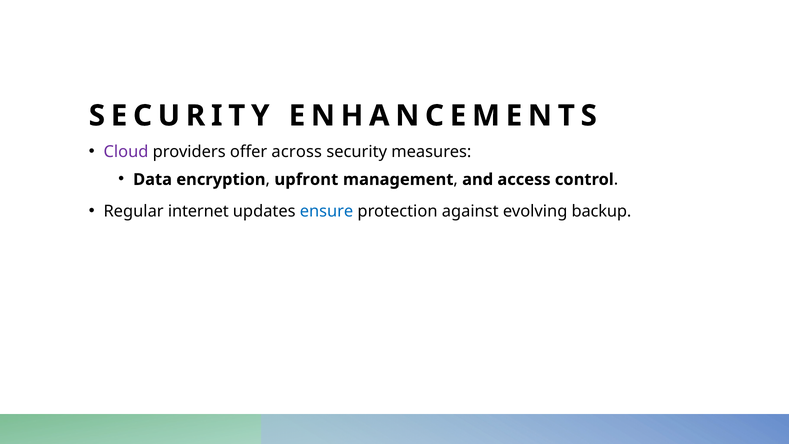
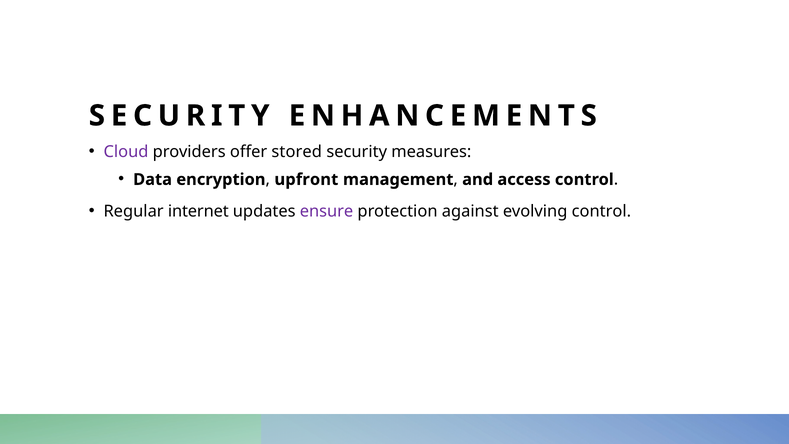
across: across -> stored
ensure colour: blue -> purple
evolving backup: backup -> control
